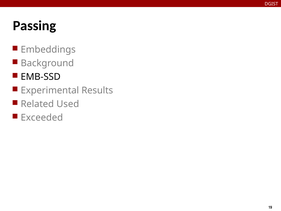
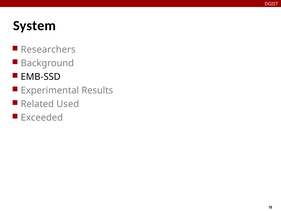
Passing: Passing -> System
Embeddings: Embeddings -> Researchers
